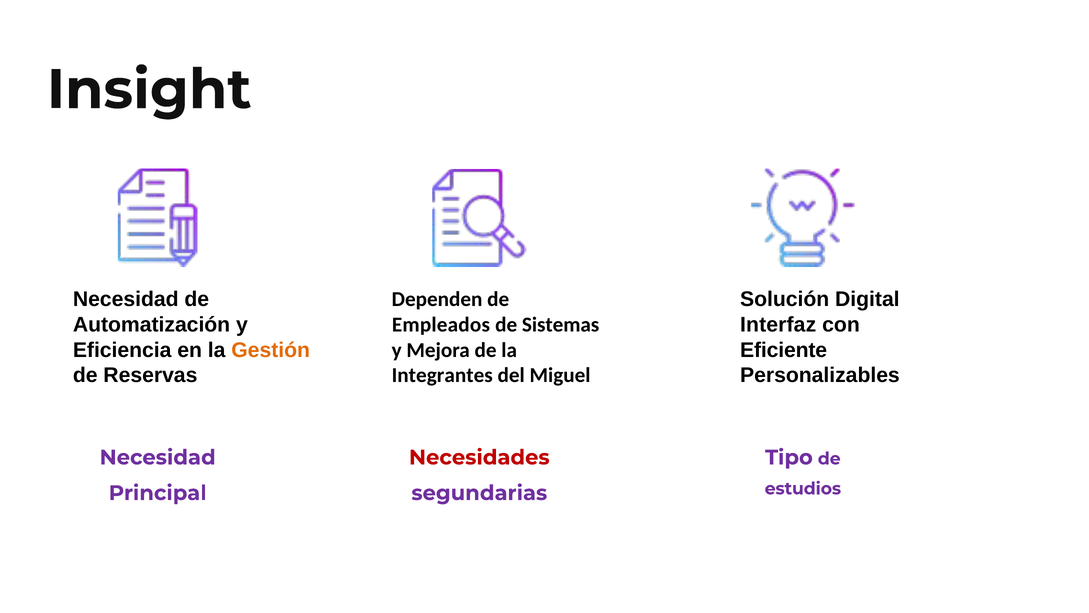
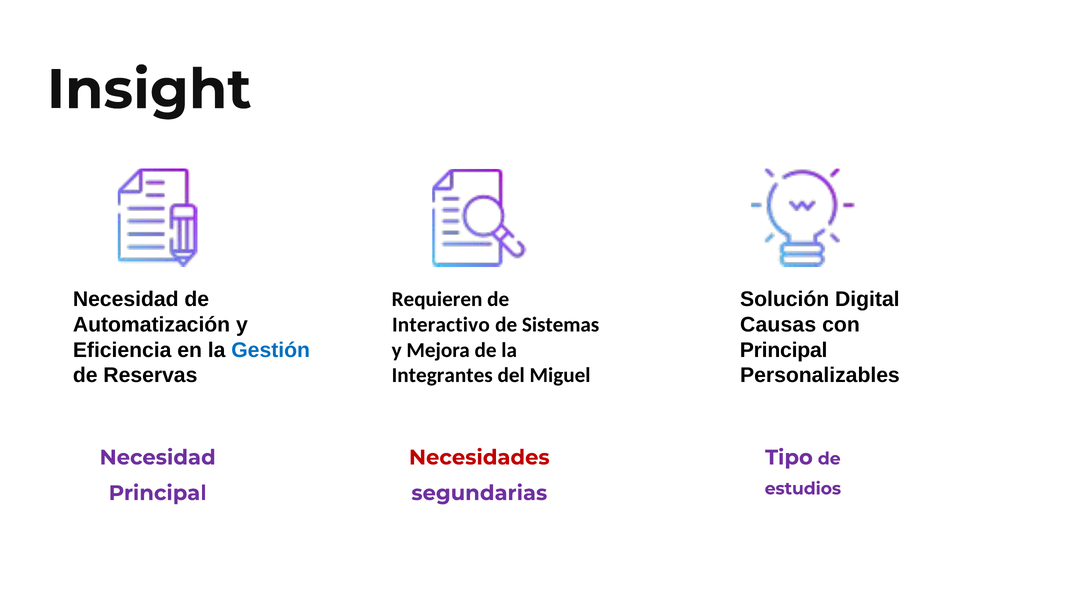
Dependen: Dependen -> Requieren
Interfaz: Interfaz -> Causas
Empleados: Empleados -> Interactivo
Gestión colour: orange -> blue
Eficiente at (784, 350): Eficiente -> Principal
